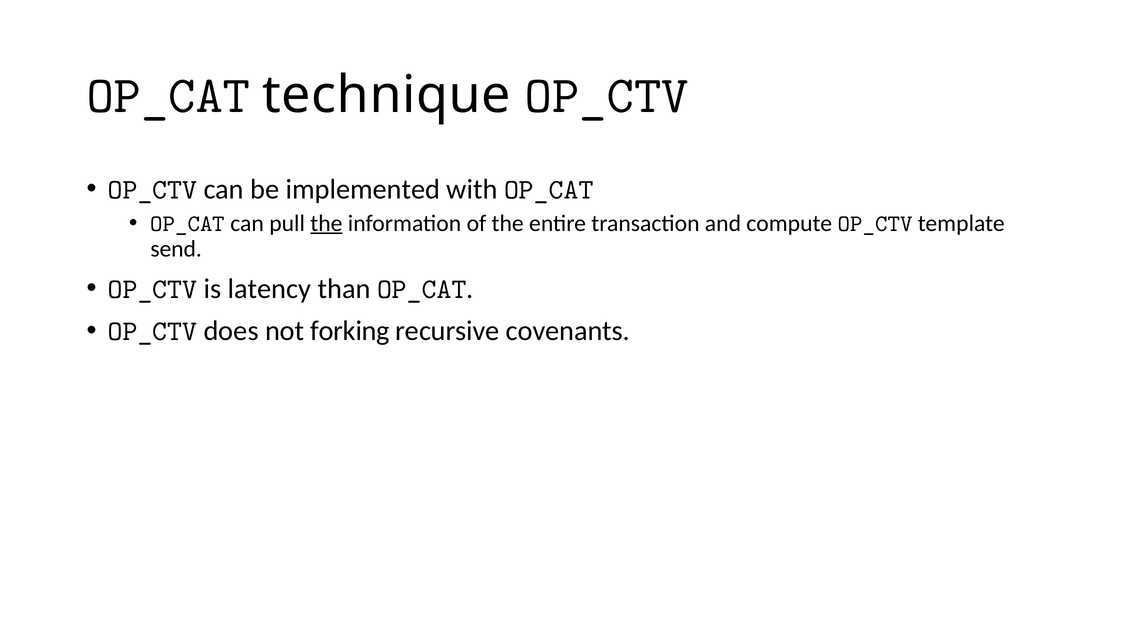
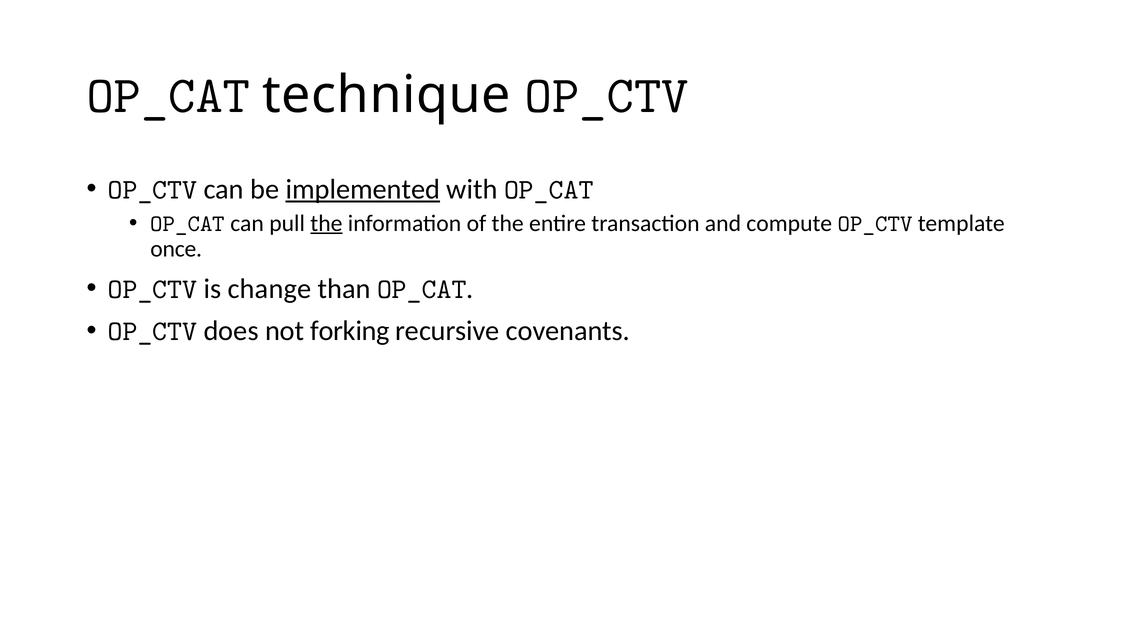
implemented underline: none -> present
send: send -> once
latency: latency -> change
